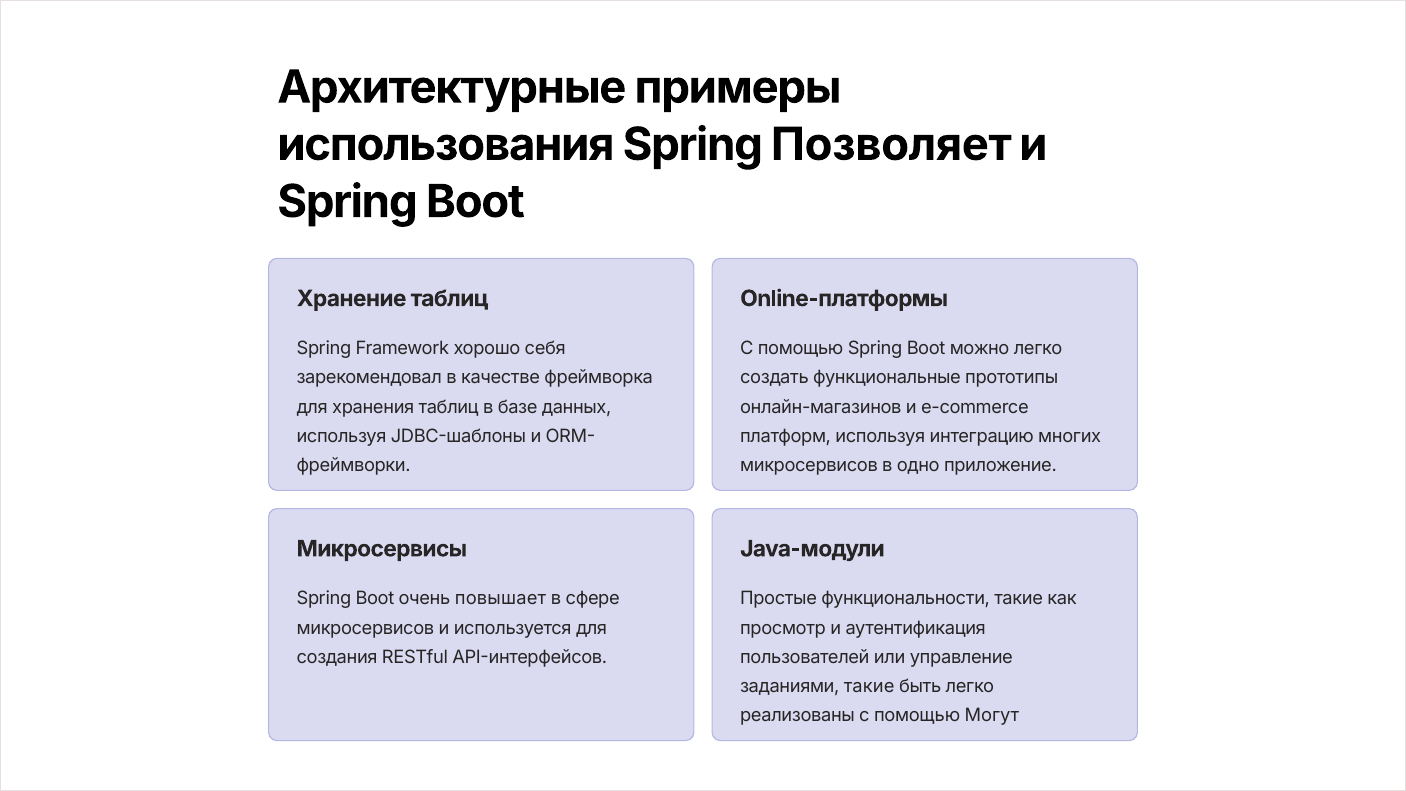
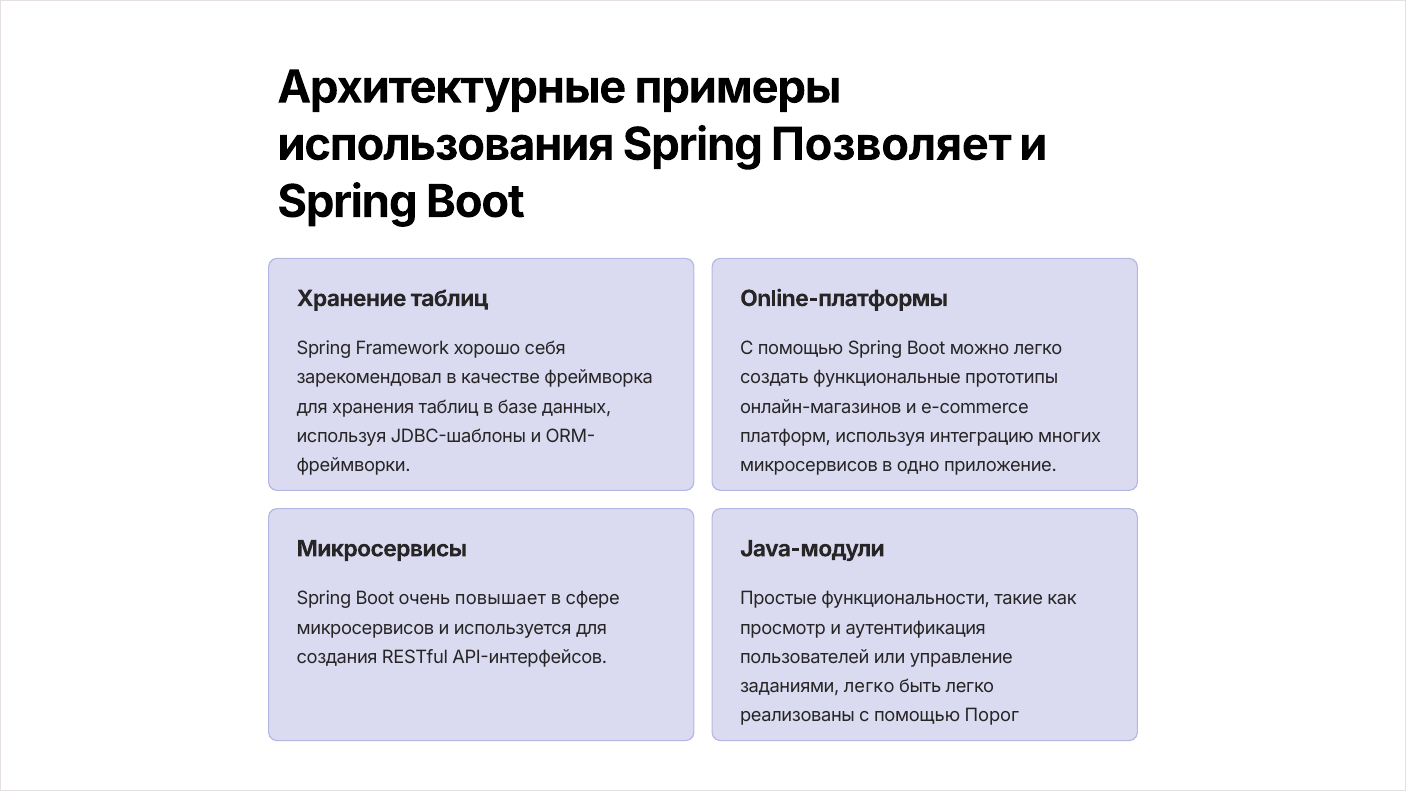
заданиями такие: такие -> легко
Могут: Могут -> Порог
